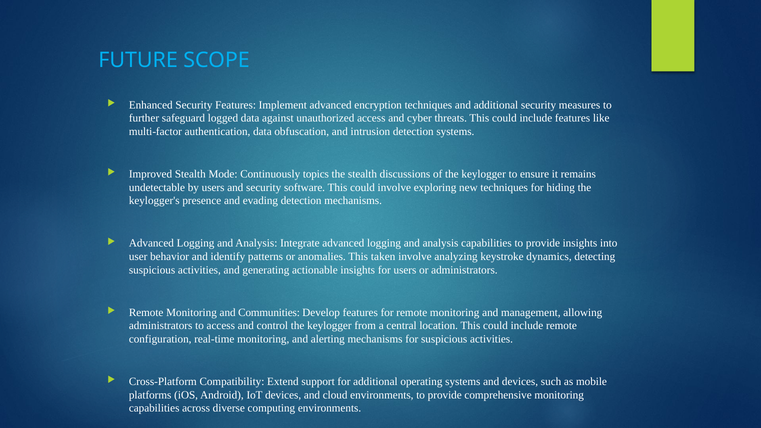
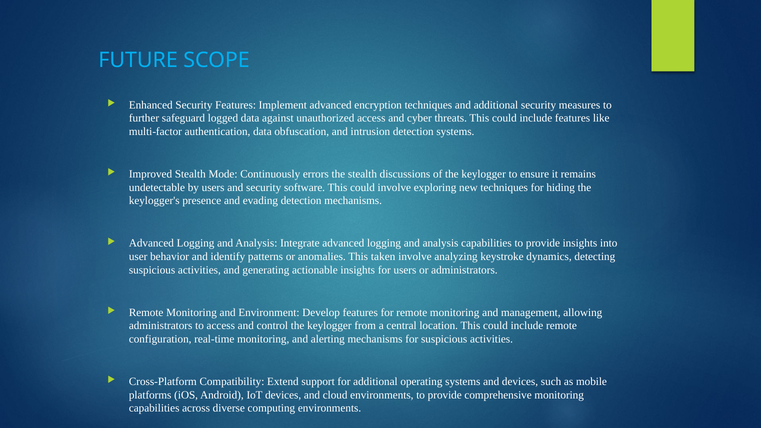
topics: topics -> errors
Communities: Communities -> Environment
